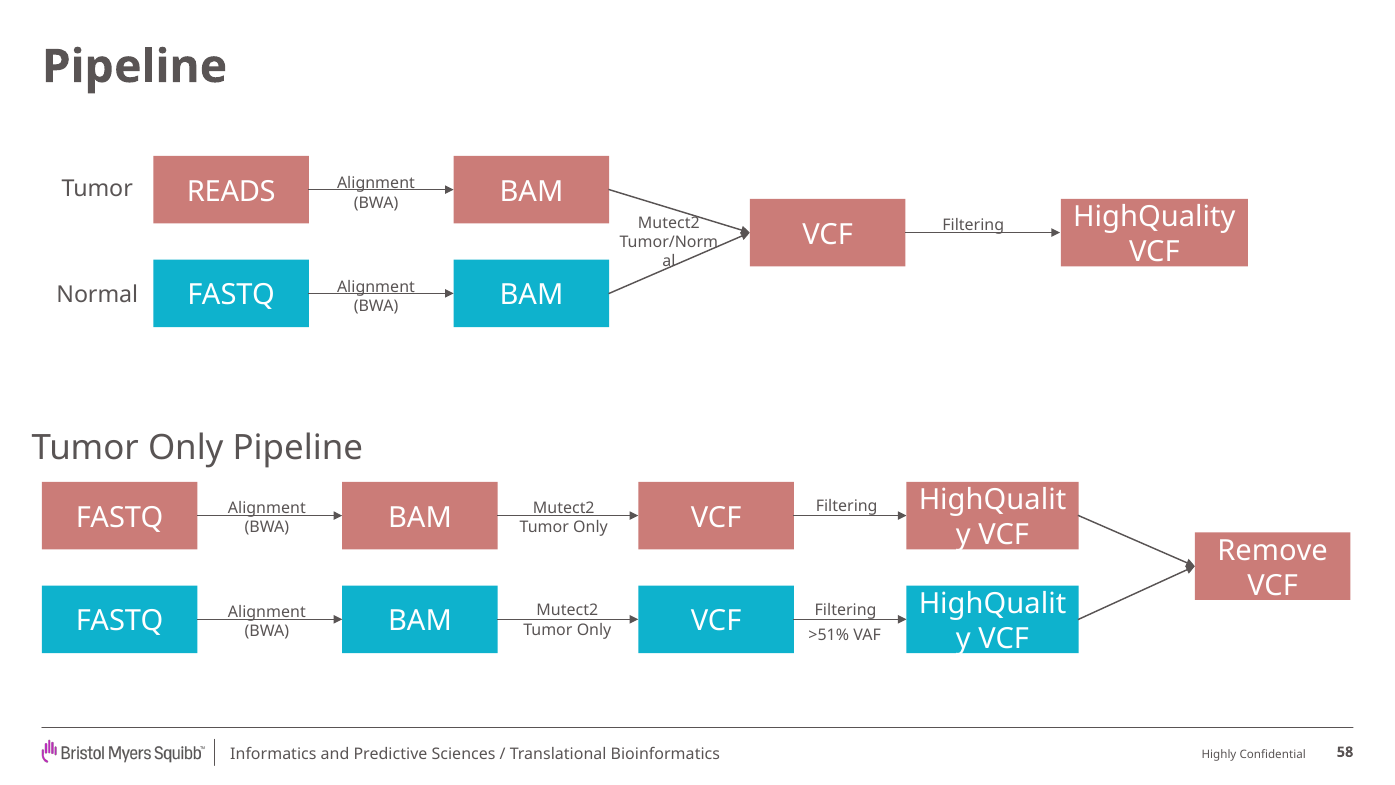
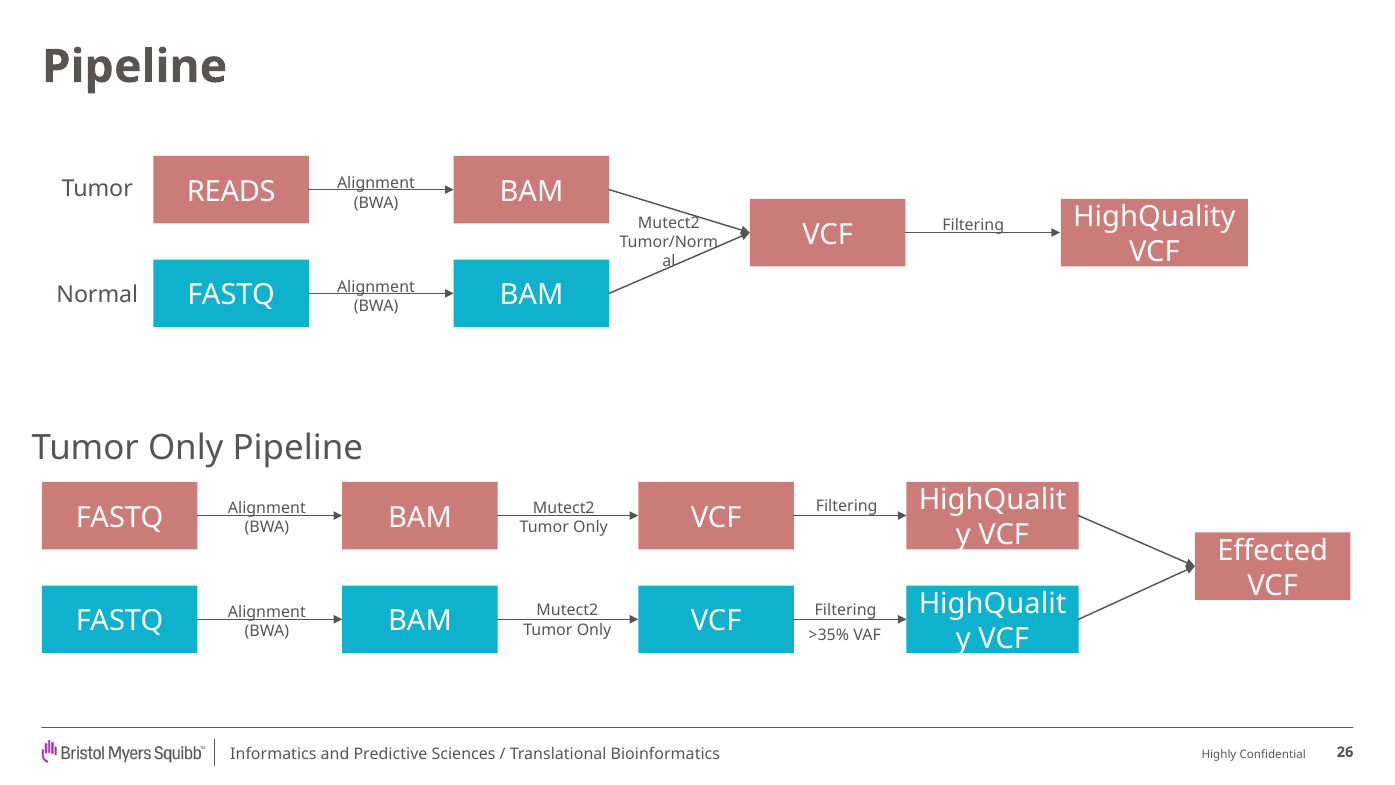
Remove: Remove -> Effected
>51%: >51% -> >35%
58: 58 -> 26
